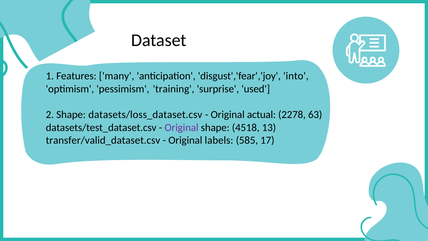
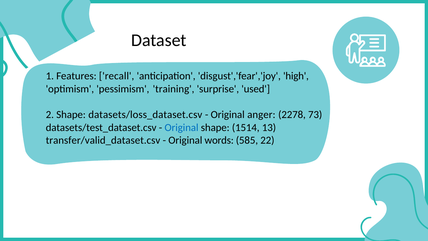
many: many -> recall
into: into -> high
actual: actual -> anger
63: 63 -> 73
Original at (181, 127) colour: purple -> blue
4518: 4518 -> 1514
labels: labels -> words
17: 17 -> 22
